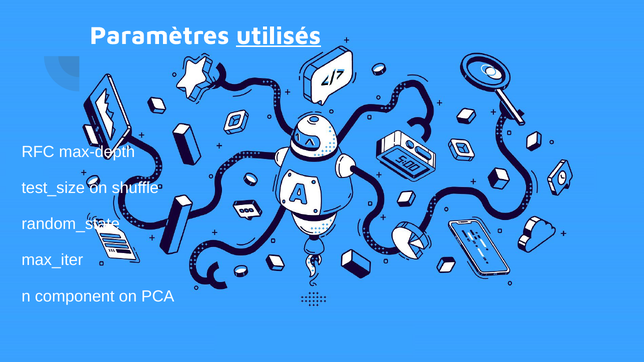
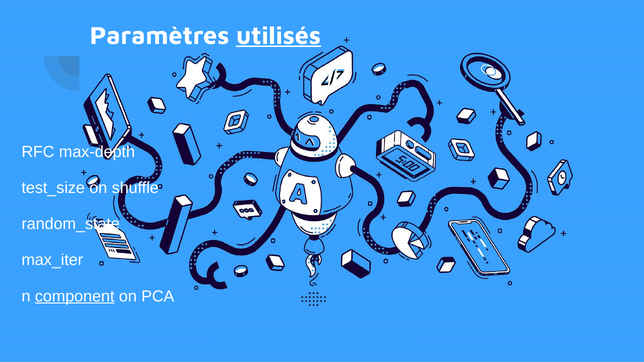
component underline: none -> present
